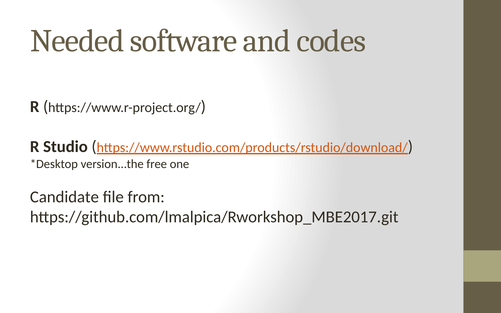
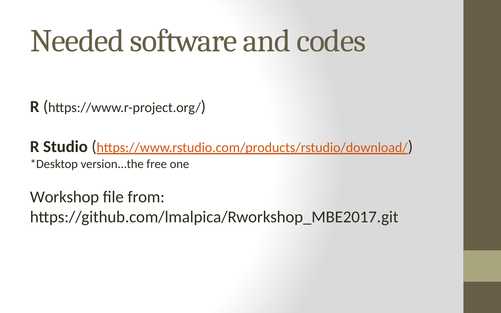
Candidate: Candidate -> Workshop
